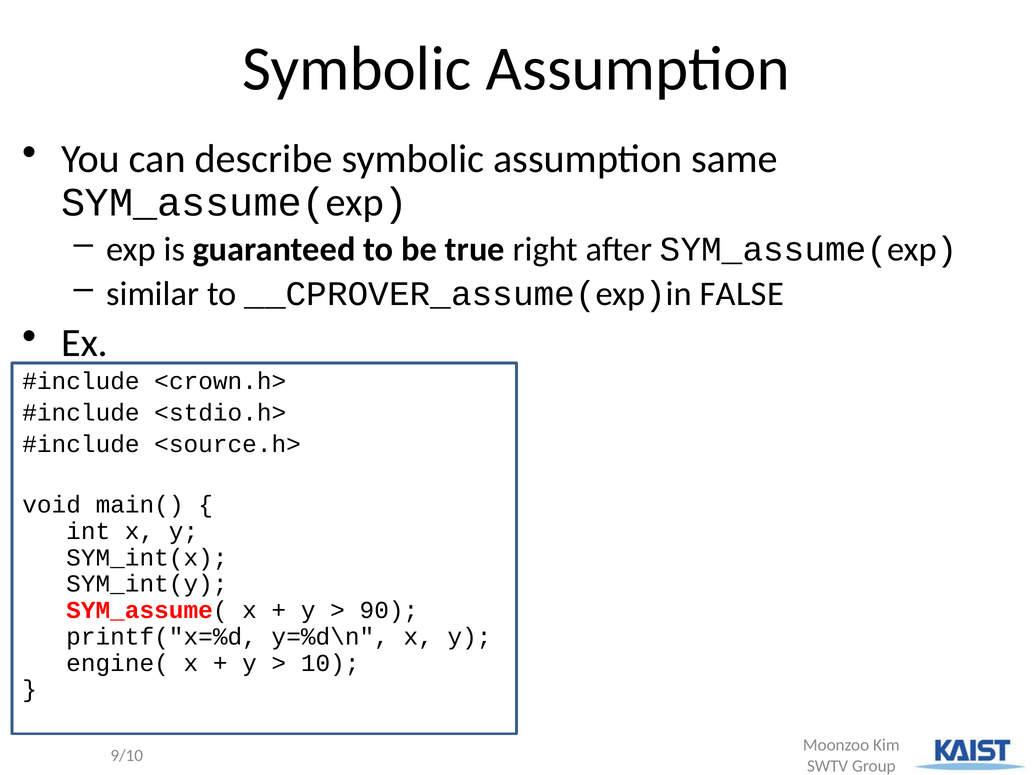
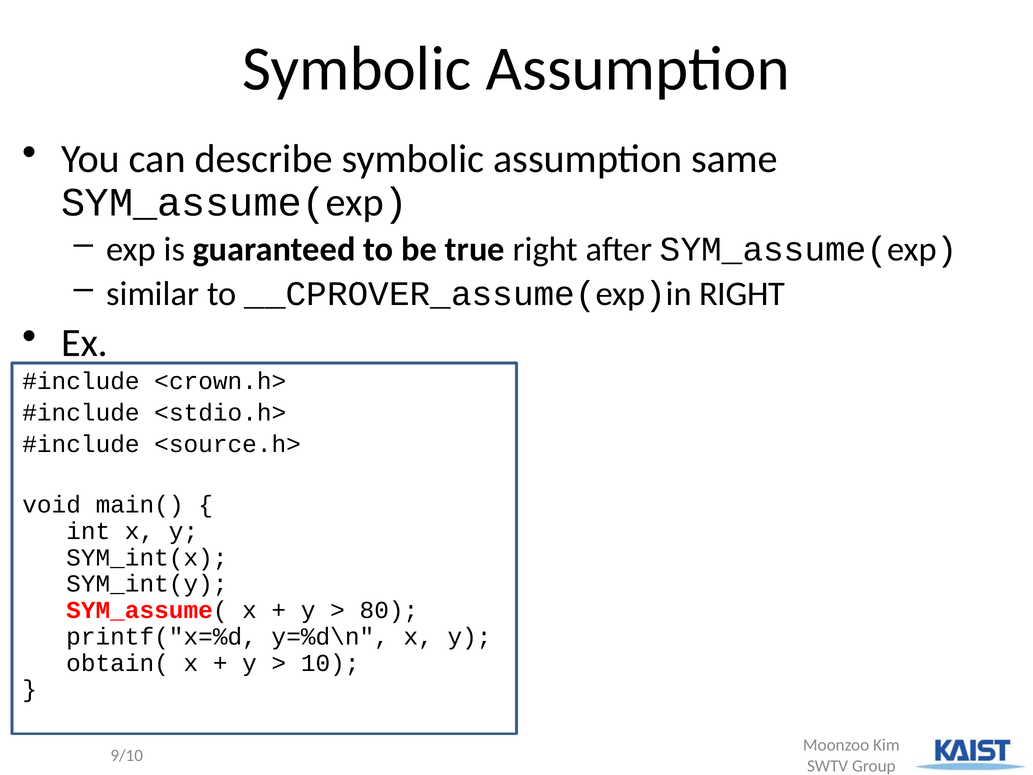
__CPROVER_assume(exp)in FALSE: FALSE -> RIGHT
90: 90 -> 80
engine(: engine( -> obtain(
